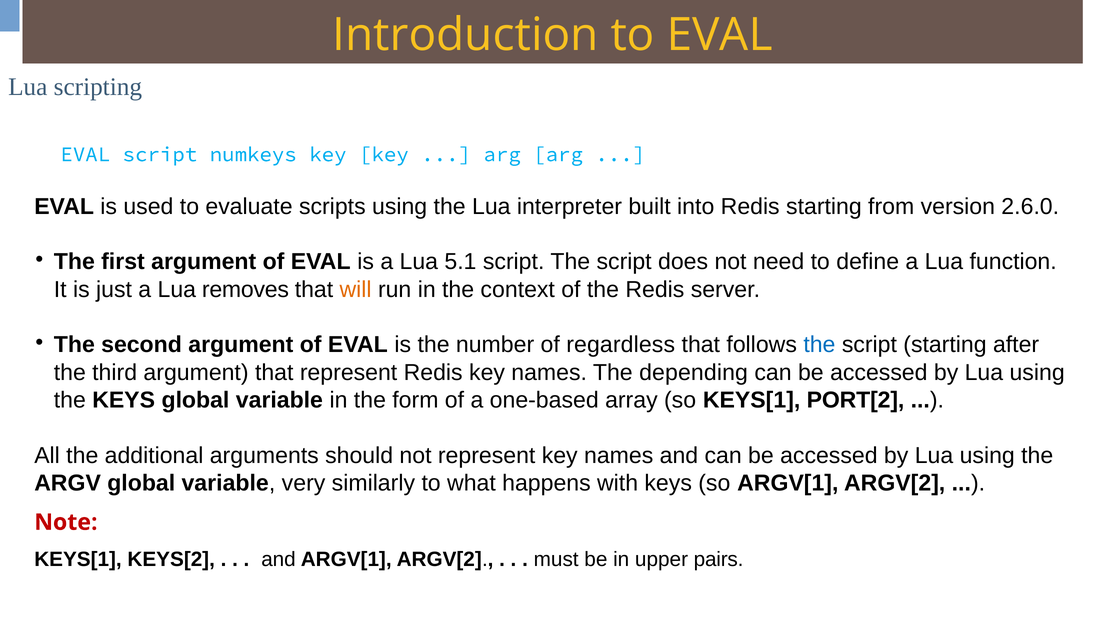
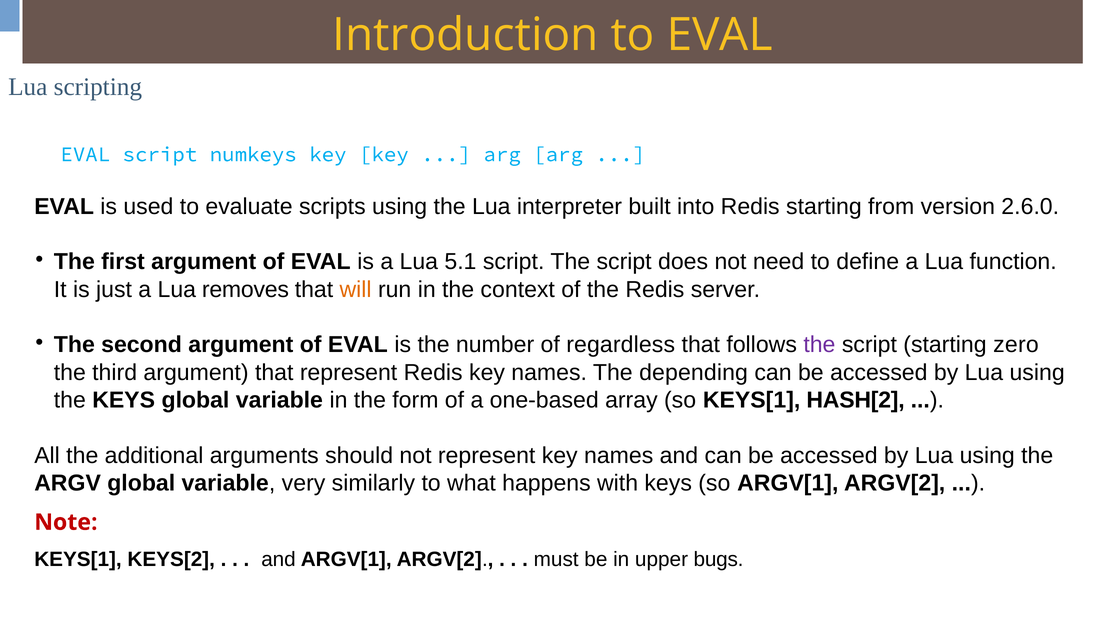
the at (819, 345) colour: blue -> purple
after: after -> zero
PORT[2: PORT[2 -> HASH[2
pairs: pairs -> bugs
